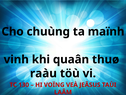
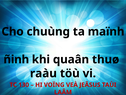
vinh: vinh -> ñinh
